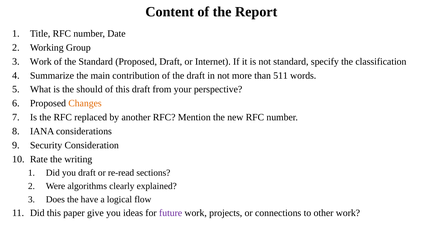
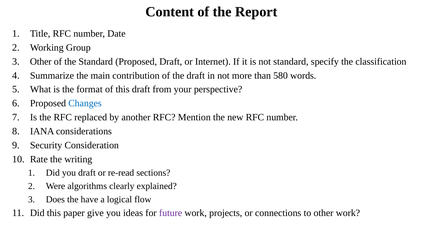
Work at (41, 62): Work -> Other
511: 511 -> 580
should: should -> format
Changes colour: orange -> blue
